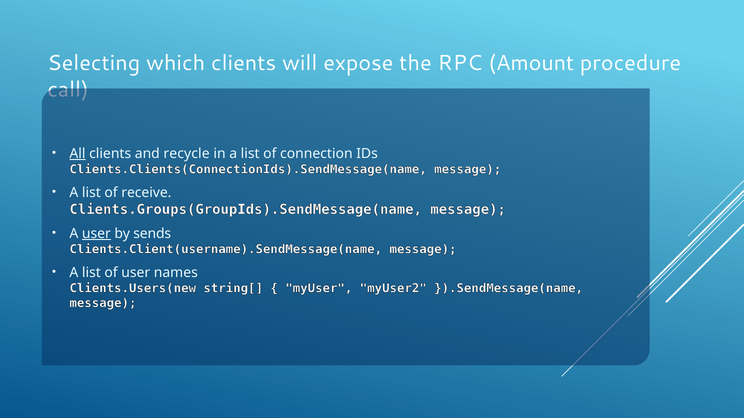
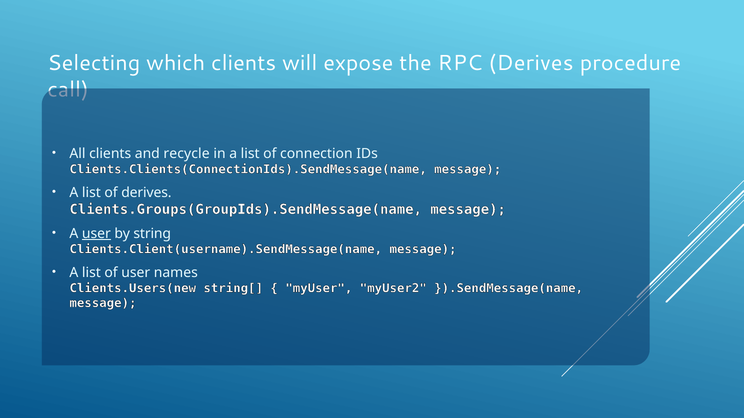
RPC Amount: Amount -> Derives
All underline: present -> none
of receive: receive -> derives
sends: sends -> string
